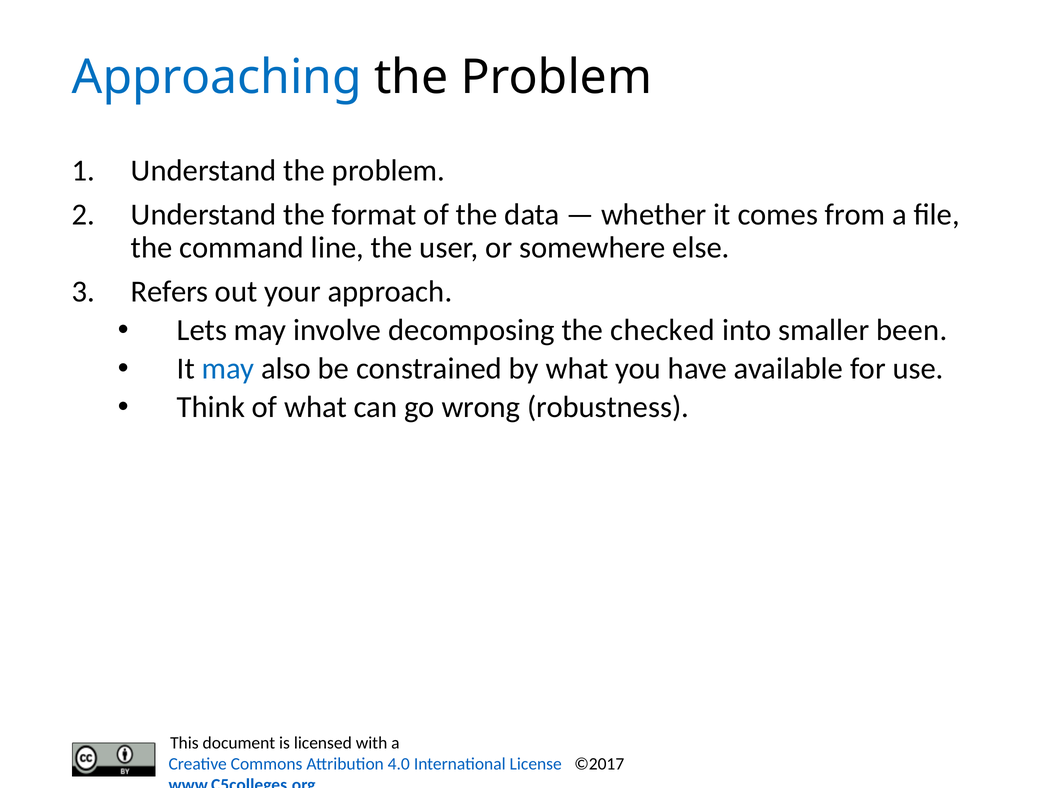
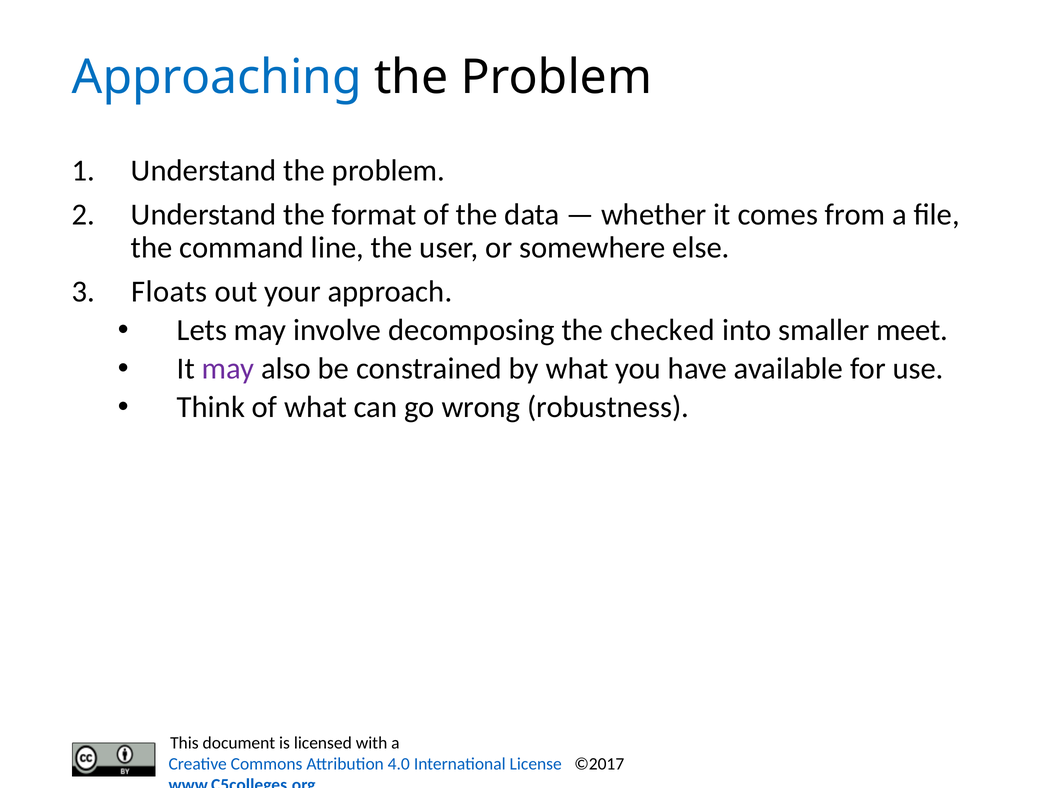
Refers: Refers -> Floats
been: been -> meet
may at (228, 369) colour: blue -> purple
